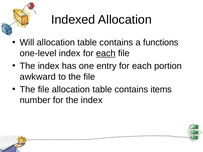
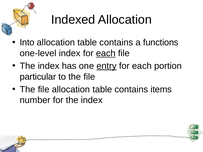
Will: Will -> Into
entry underline: none -> present
awkward: awkward -> particular
